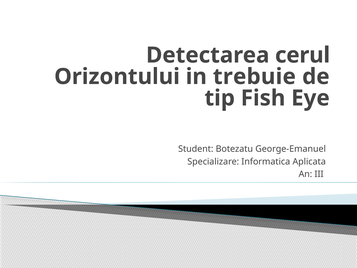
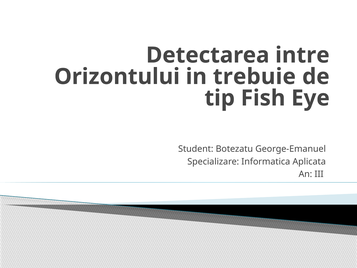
cerul: cerul -> intre
